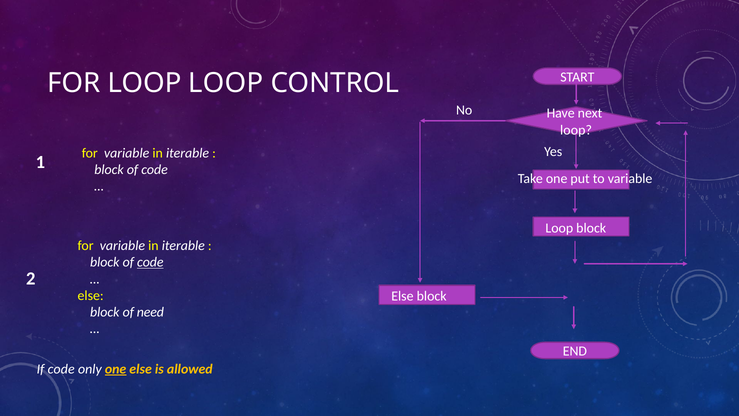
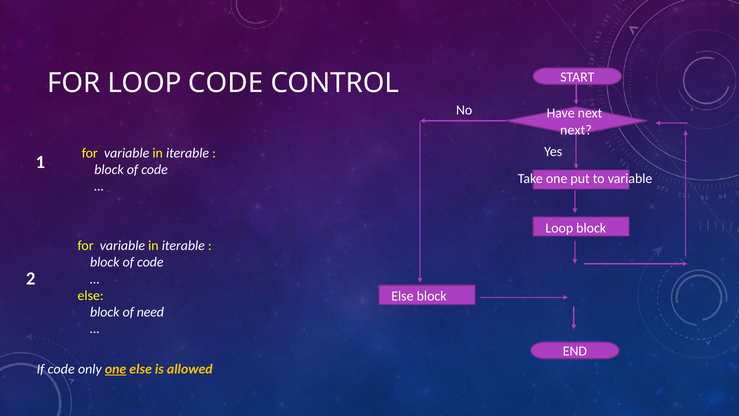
LOOP LOOP: LOOP -> CODE
loop at (576, 130): loop -> next
code at (150, 262) underline: present -> none
